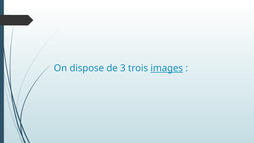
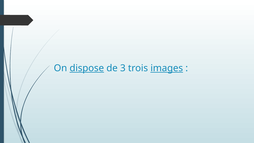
dispose underline: none -> present
